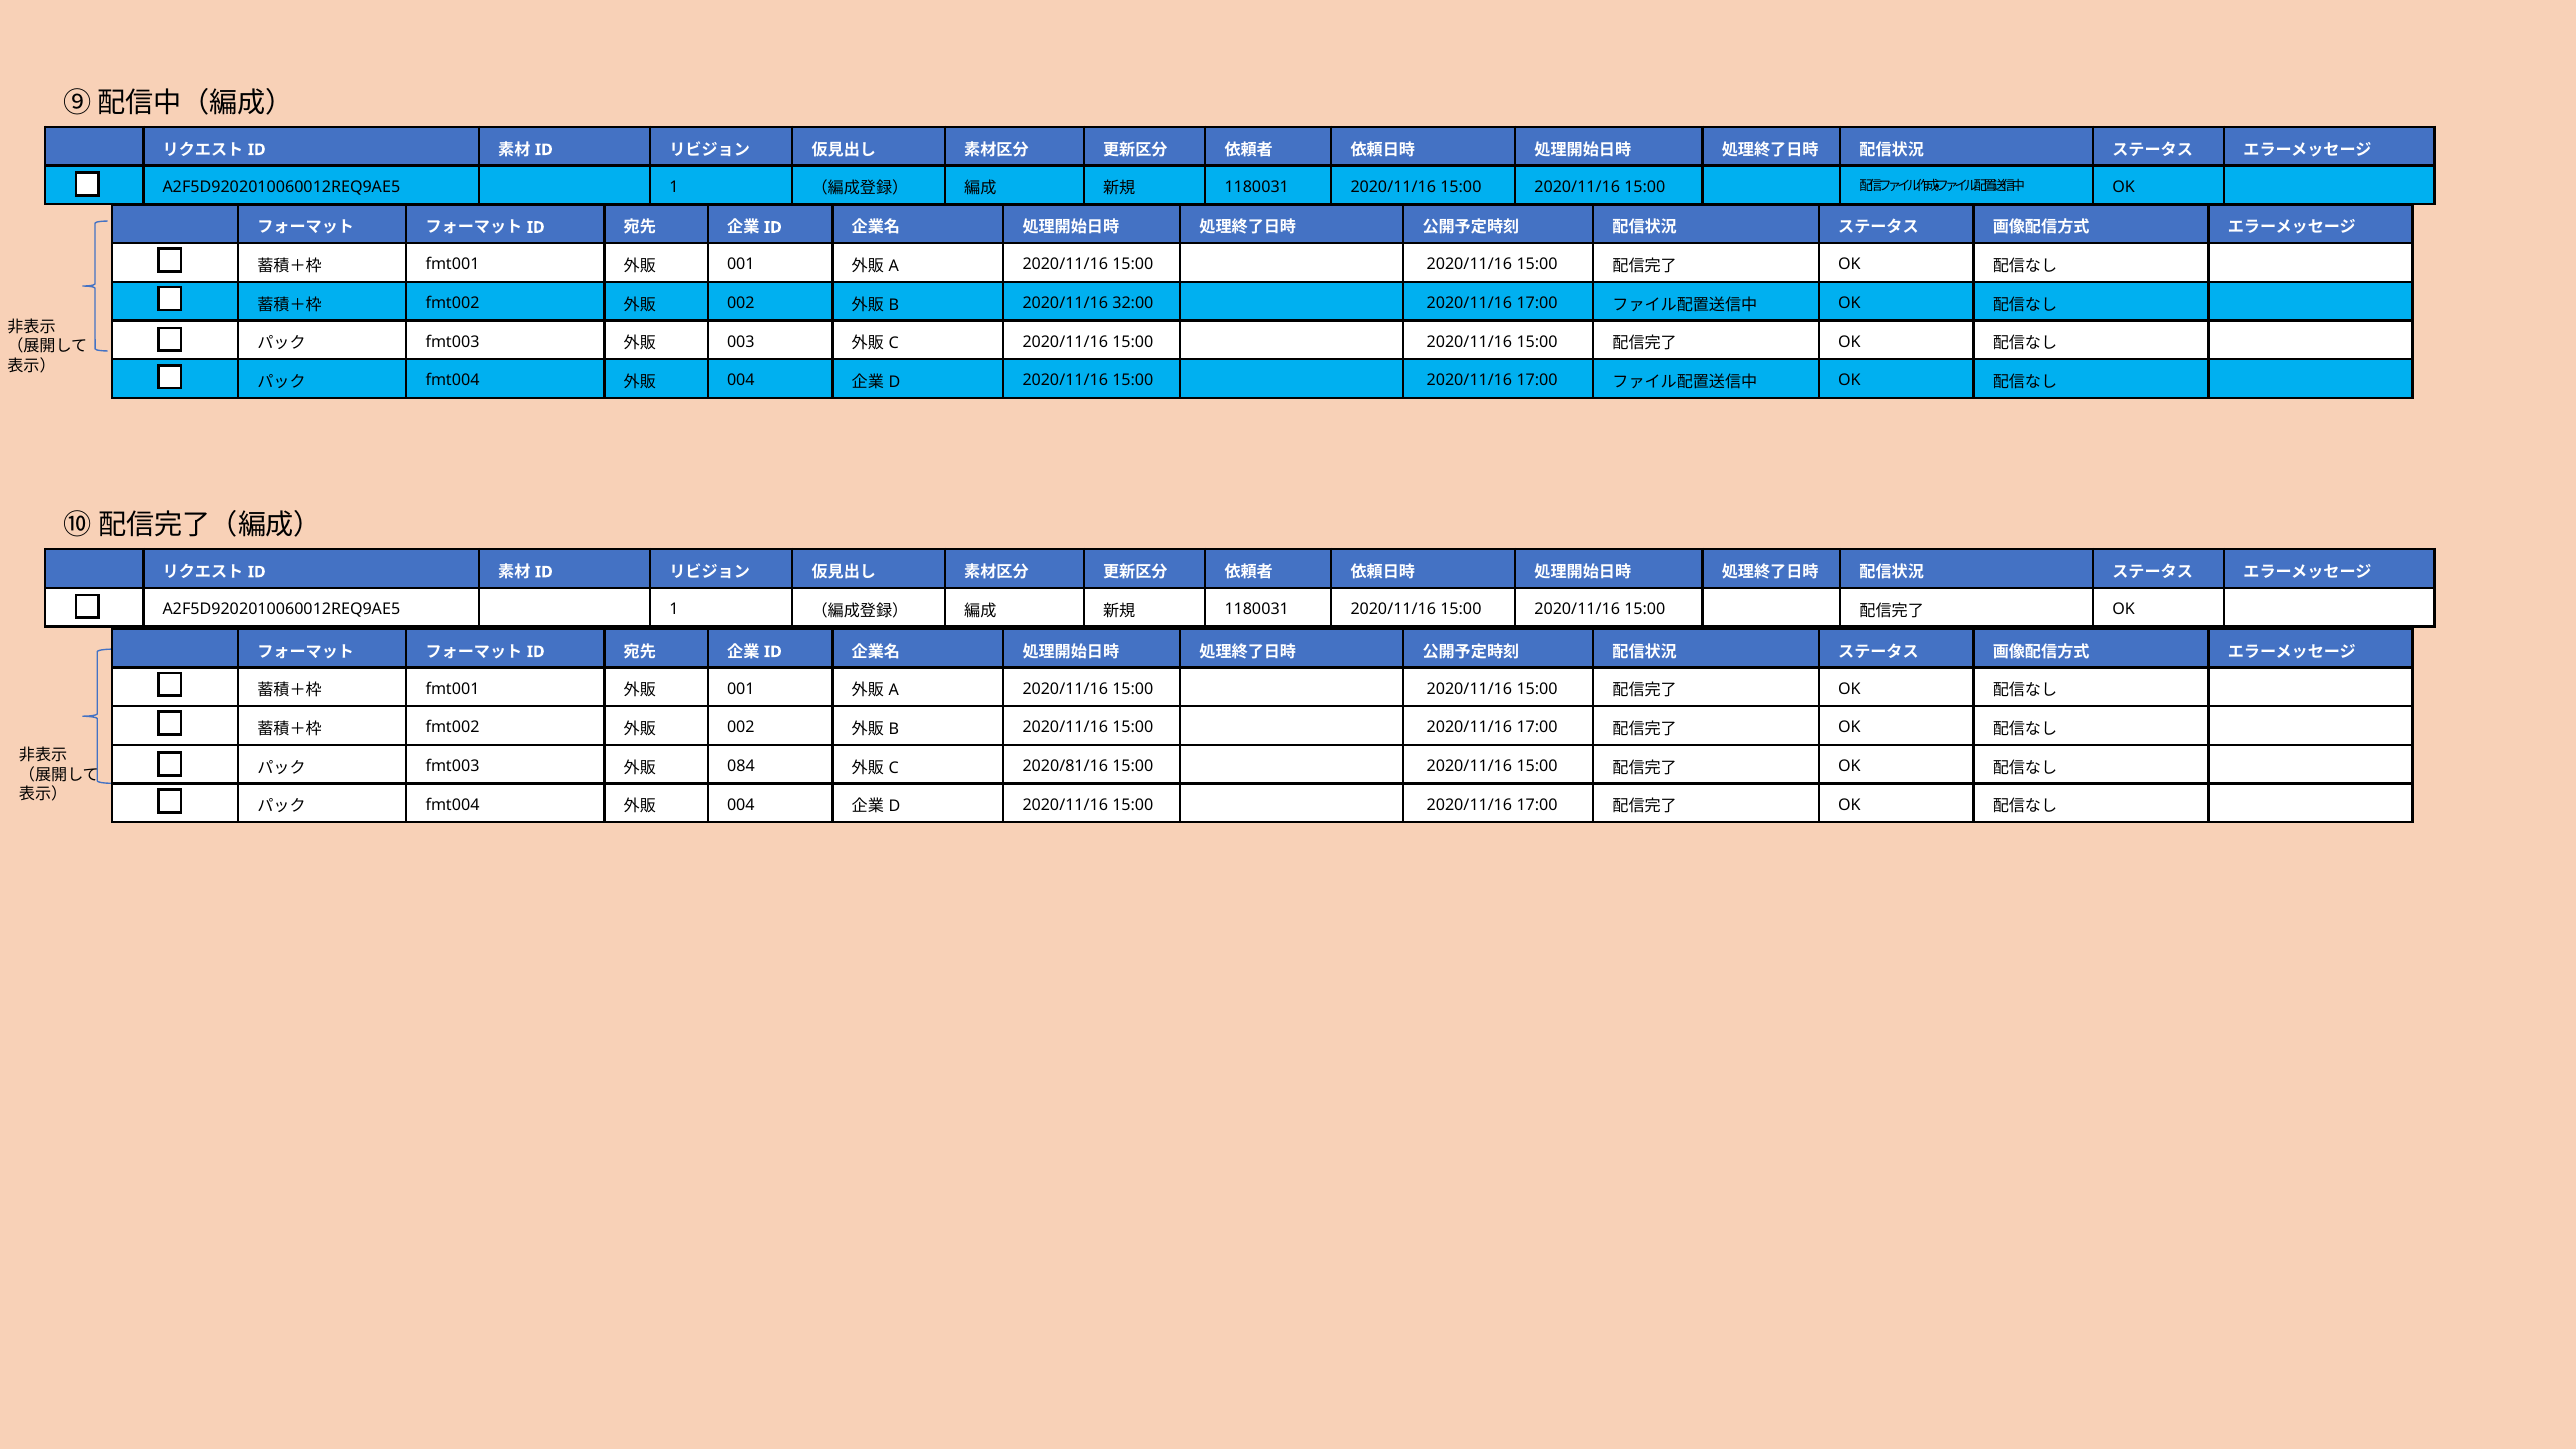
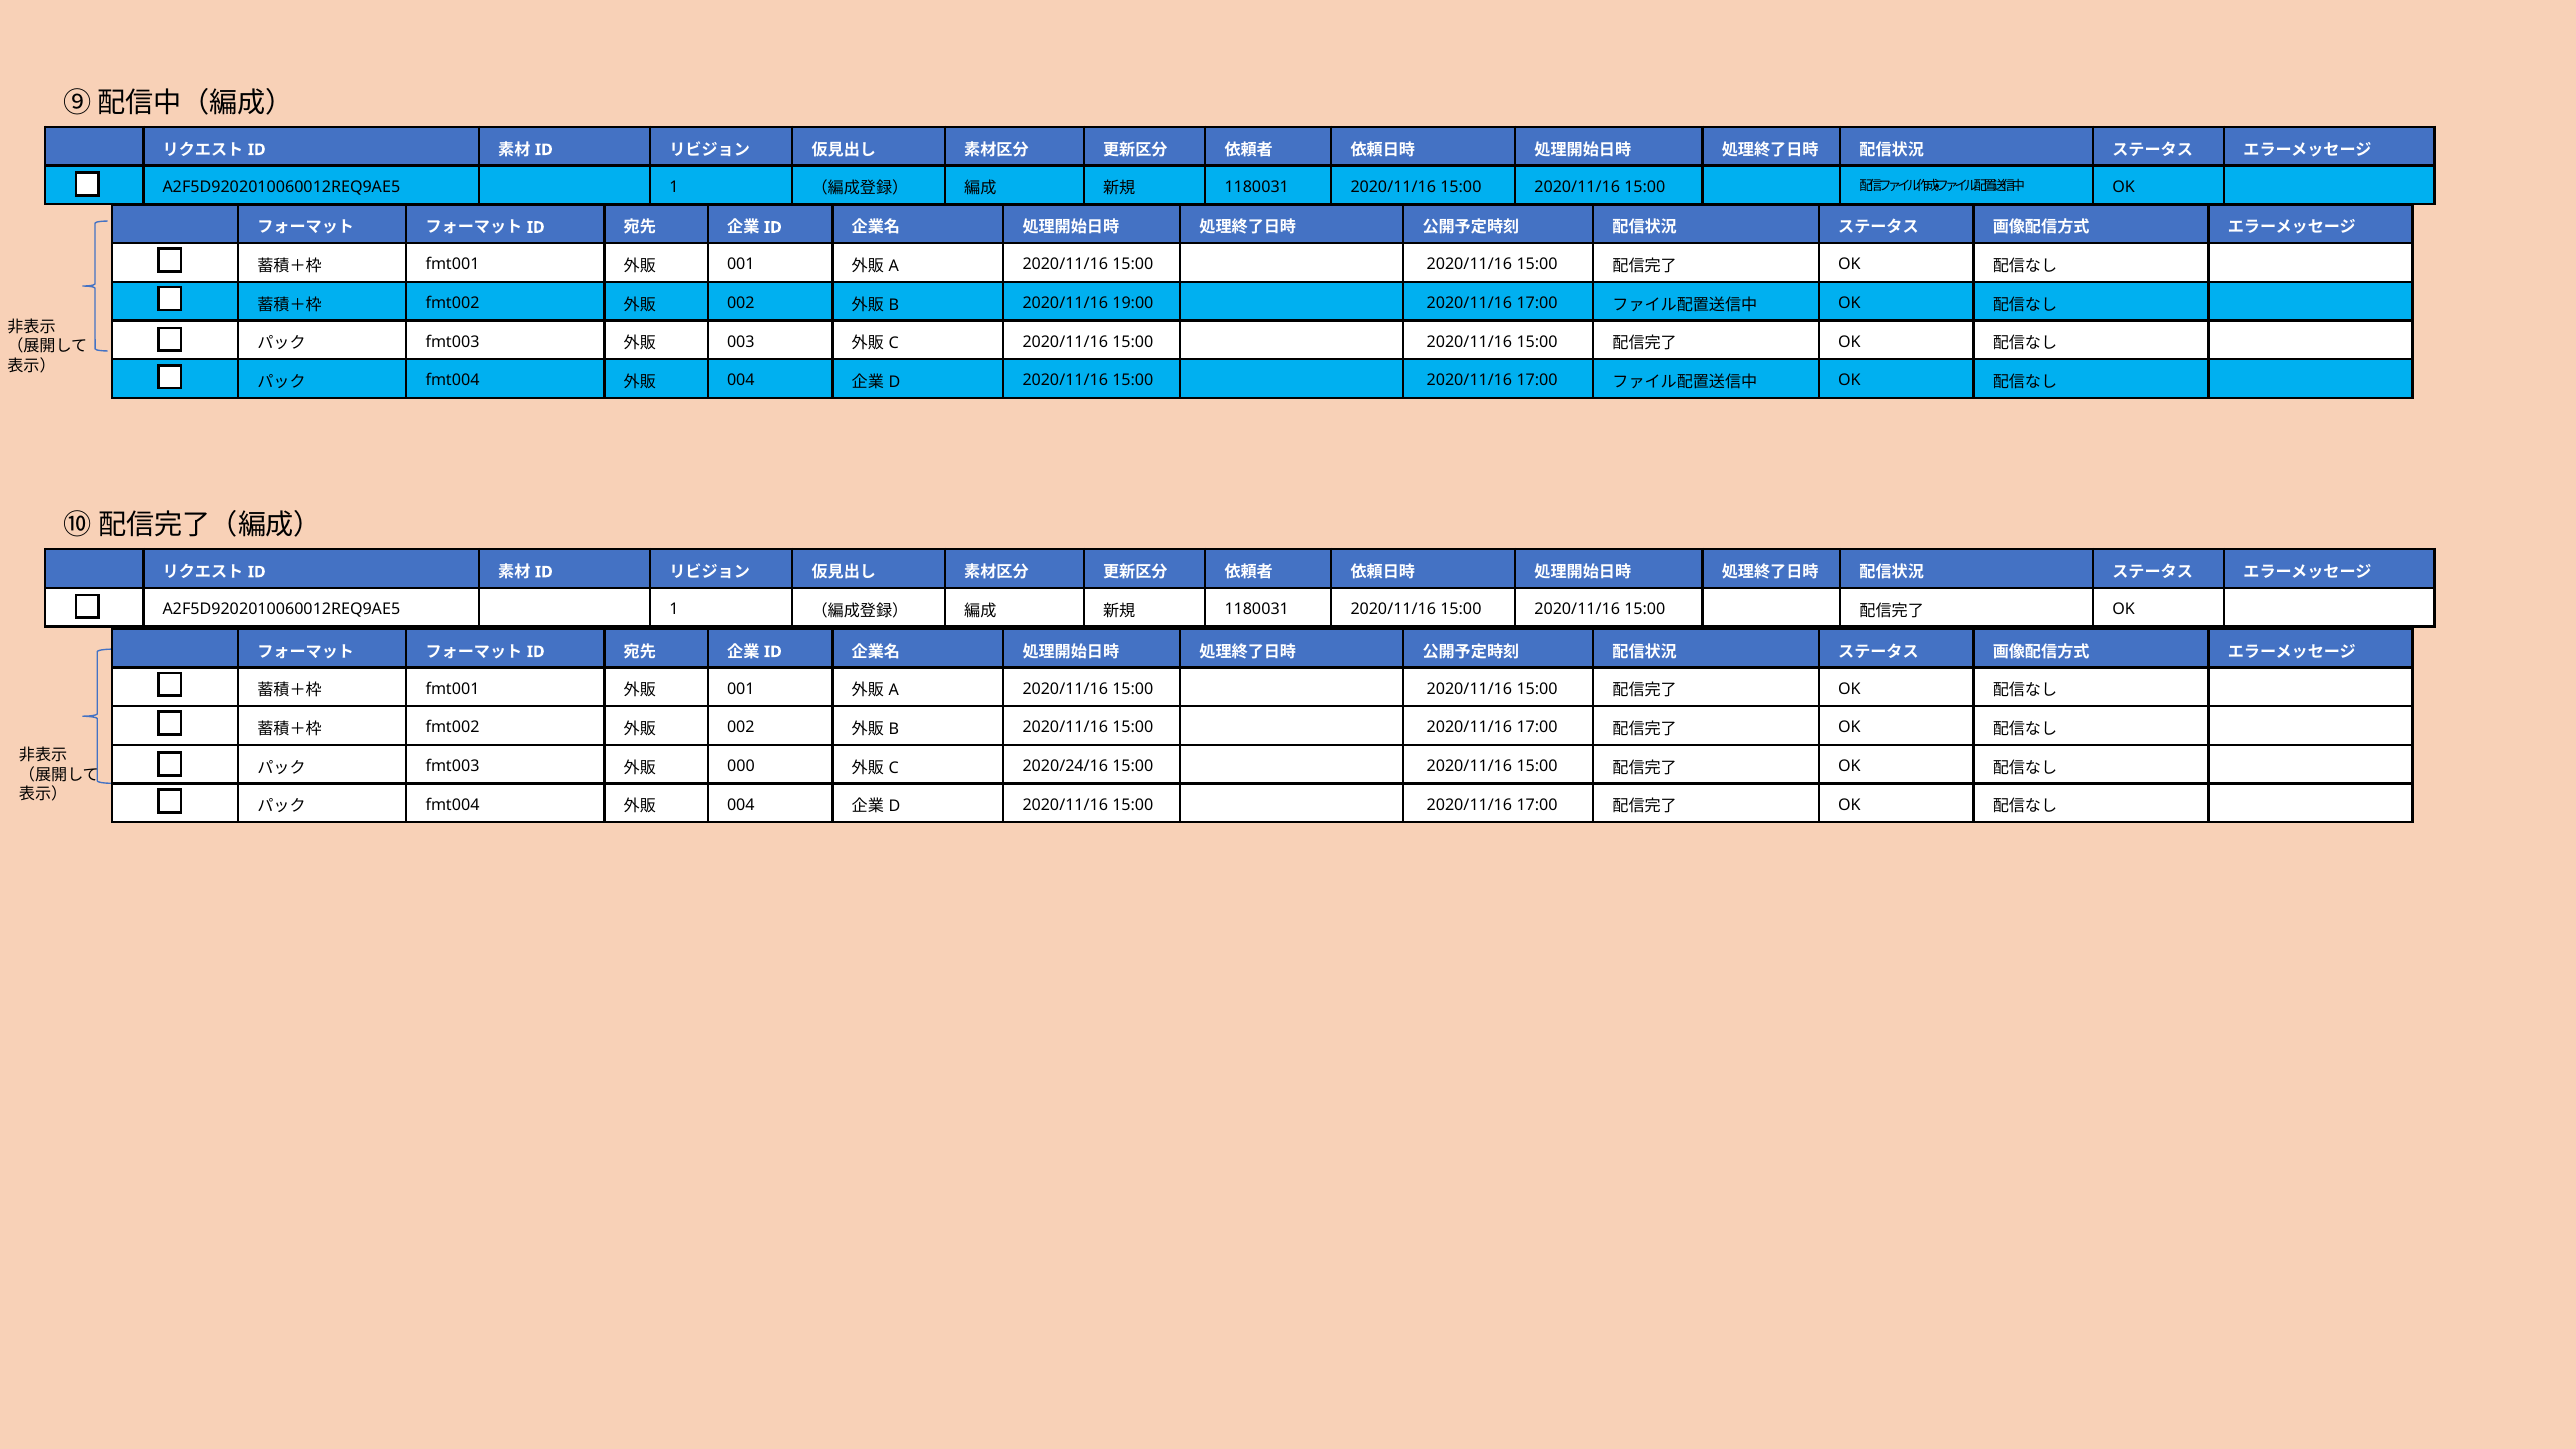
32:00: 32:00 -> 19:00
084: 084 -> 000
2020/81/16: 2020/81/16 -> 2020/24/16
